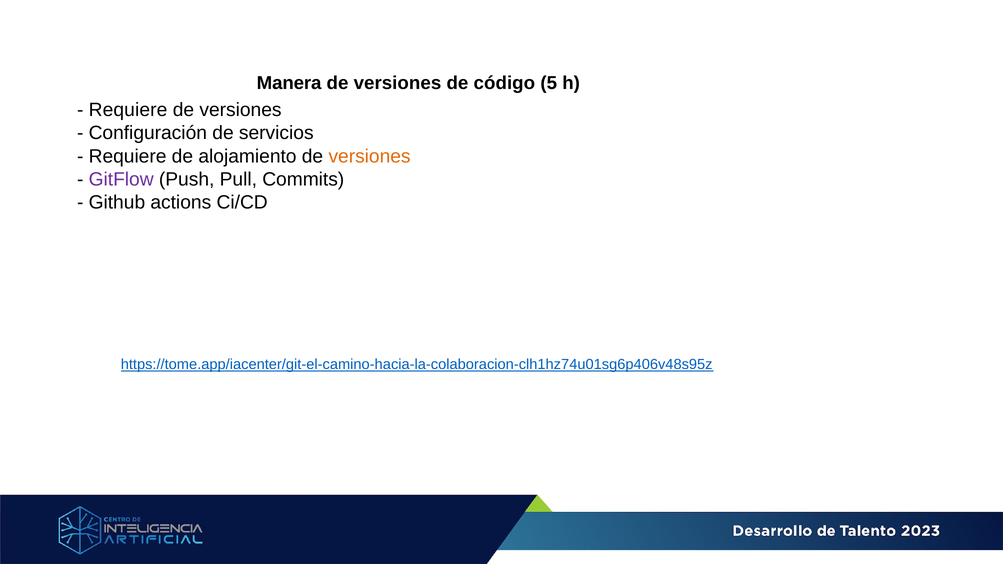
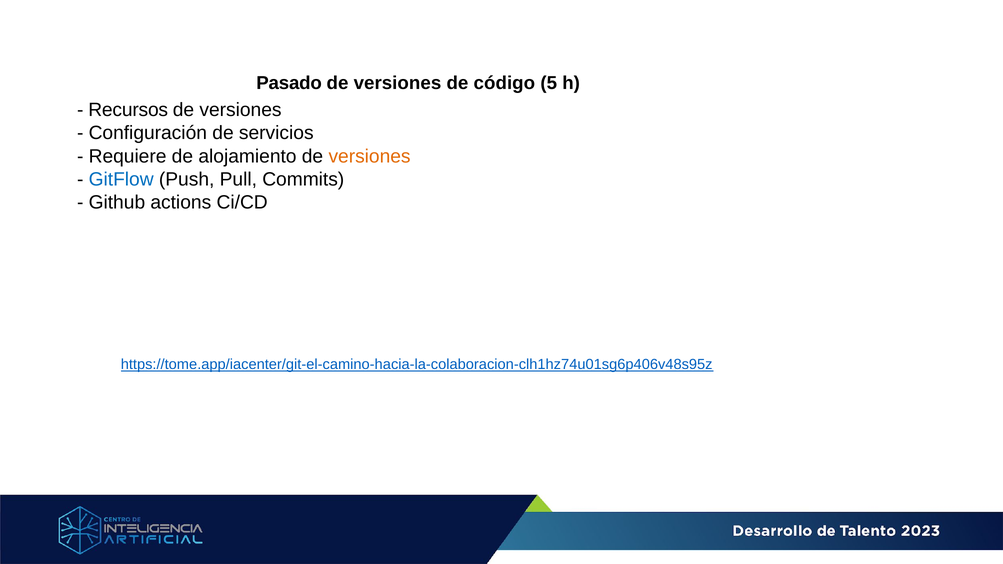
Manera: Manera -> Pasado
Requiere at (128, 110): Requiere -> Recursos
GitFlow colour: purple -> blue
